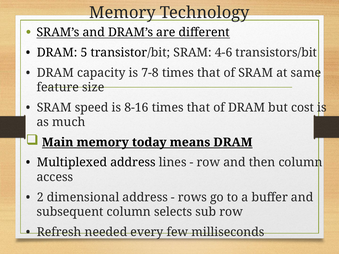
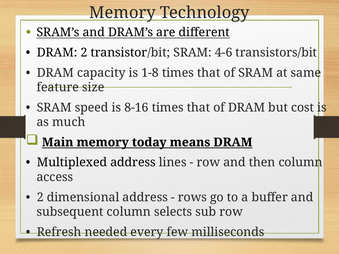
DRAM 5: 5 -> 2
7-8: 7-8 -> 1-8
